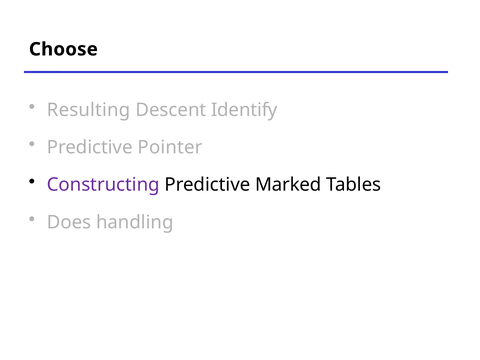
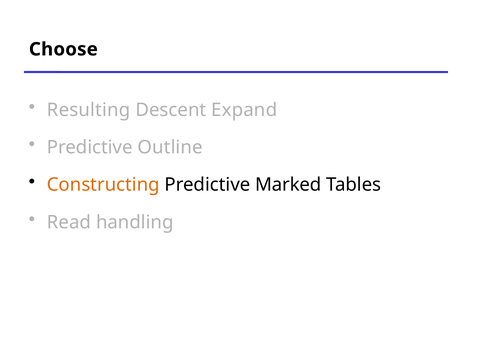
Identify: Identify -> Expand
Pointer: Pointer -> Outline
Constructing colour: purple -> orange
Does: Does -> Read
